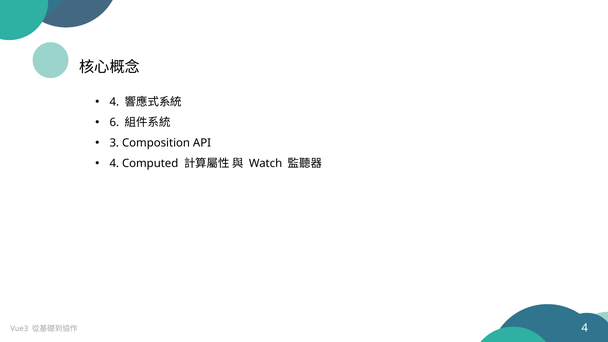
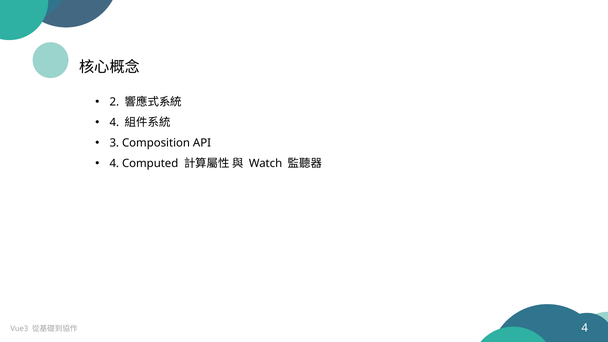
4 at (114, 102): 4 -> 2
6 at (114, 122): 6 -> 4
